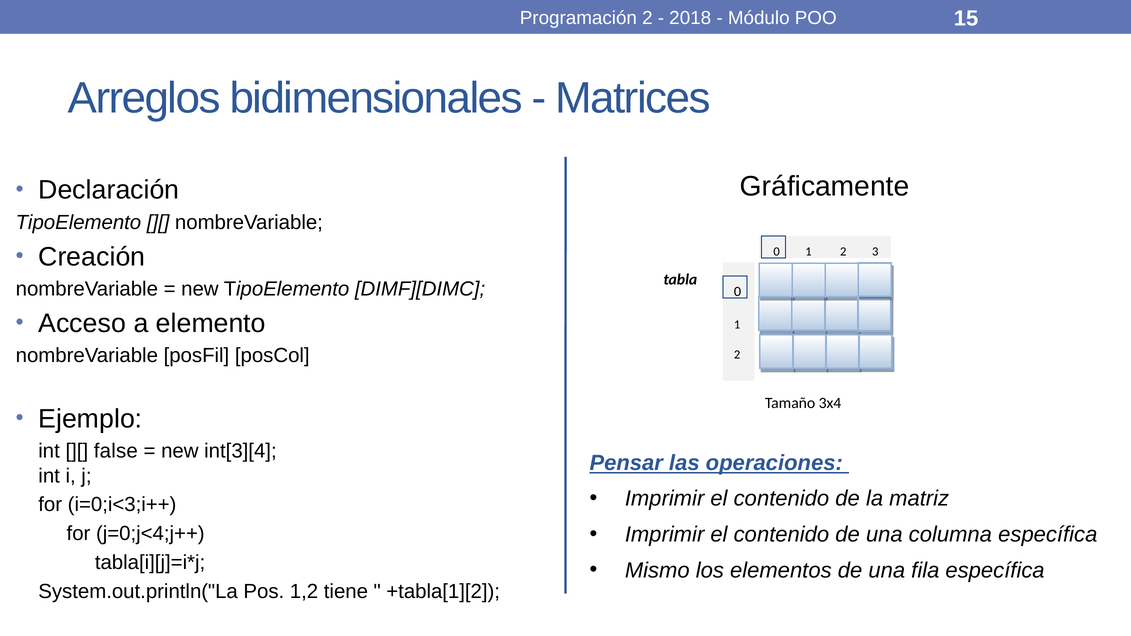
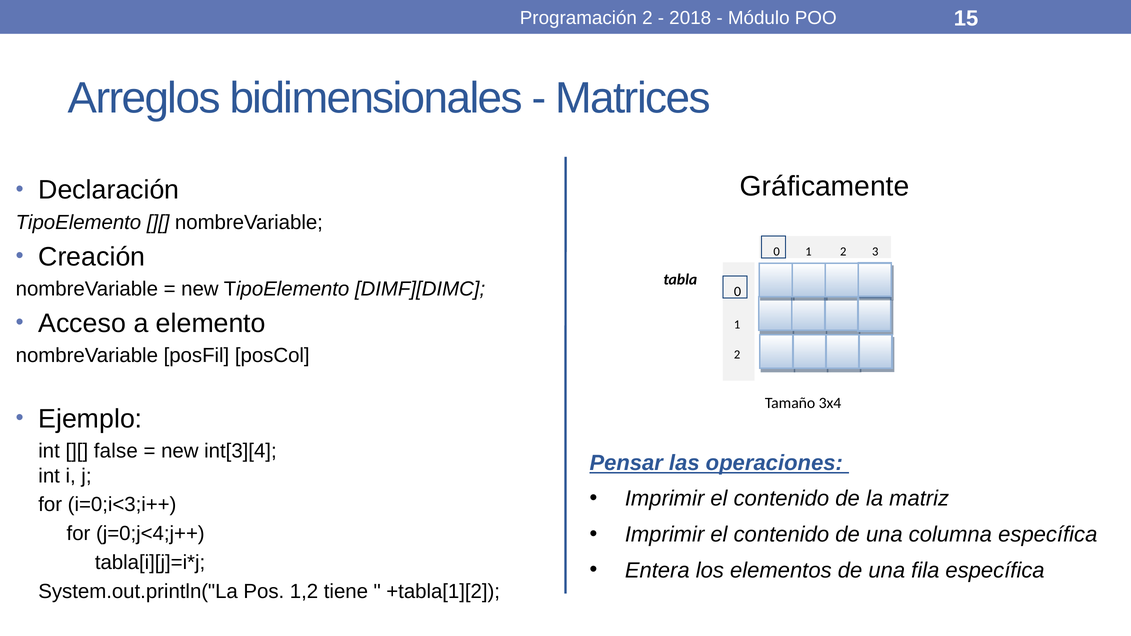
Mismo: Mismo -> Entera
